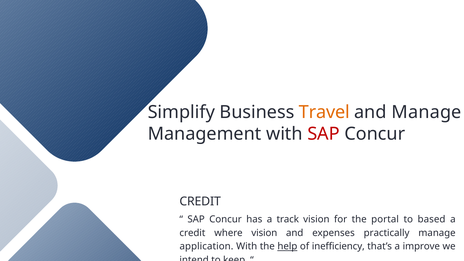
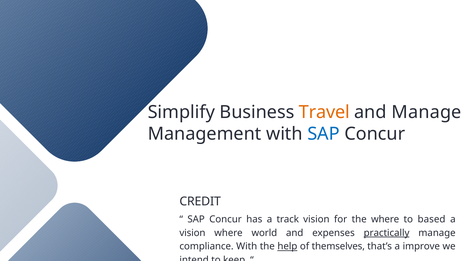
SAP at (324, 134) colour: red -> blue
the portal: portal -> where
credit at (192, 233): credit -> vision
where vision: vision -> world
practically underline: none -> present
application: application -> compliance
inefficiency: inefficiency -> themselves
